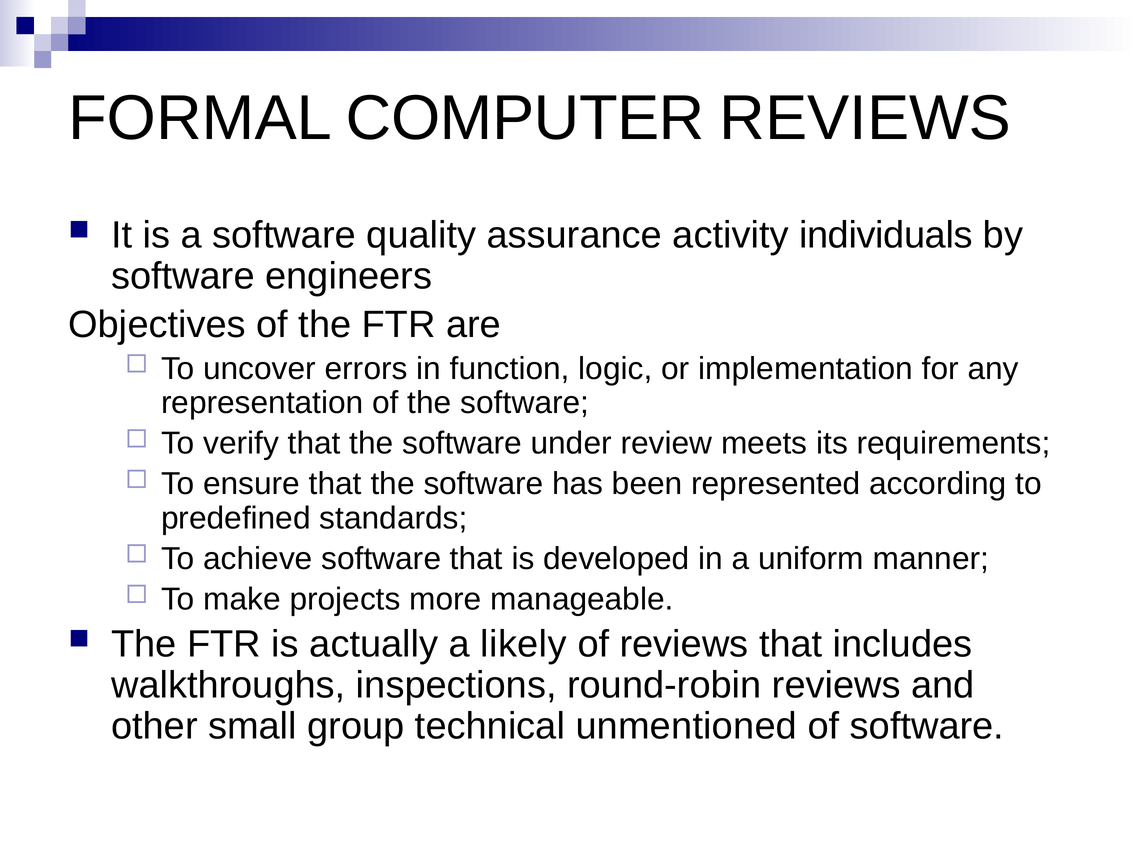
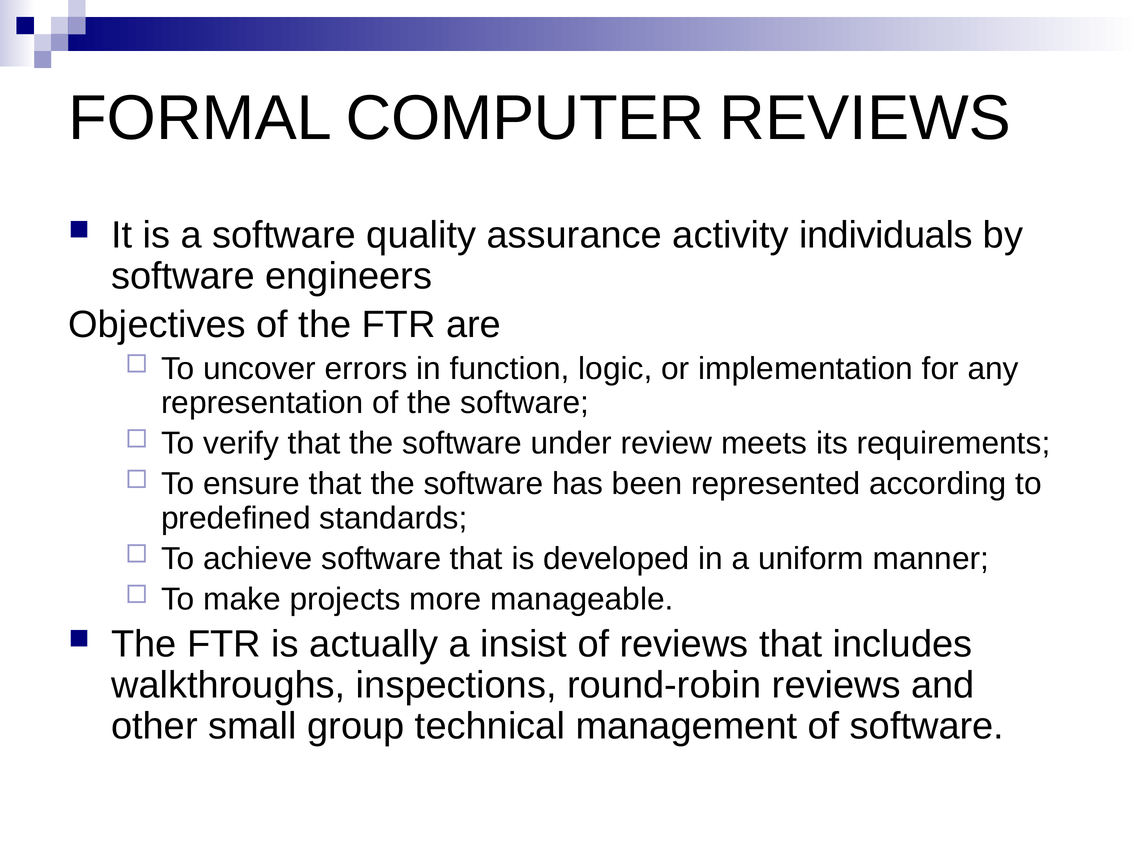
likely: likely -> insist
unmentioned: unmentioned -> management
